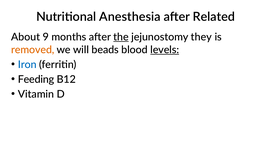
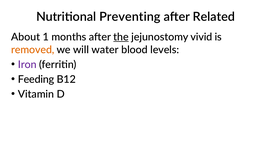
Anesthesia: Anesthesia -> Preventing
9: 9 -> 1
they: they -> vivid
beads: beads -> water
levels underline: present -> none
Iron colour: blue -> purple
